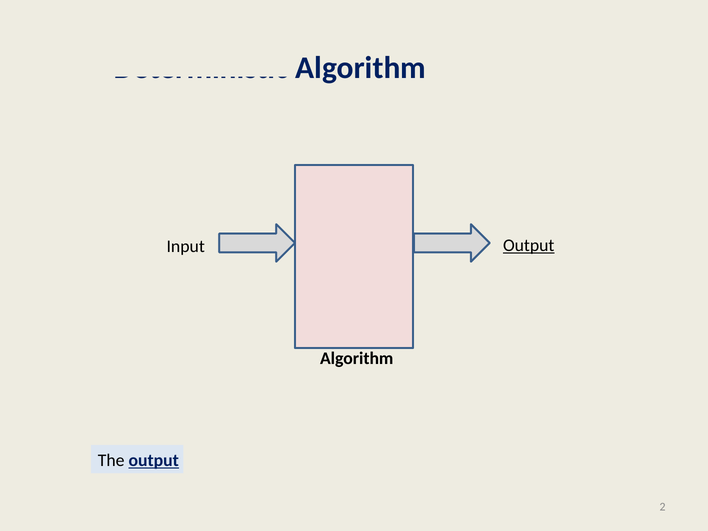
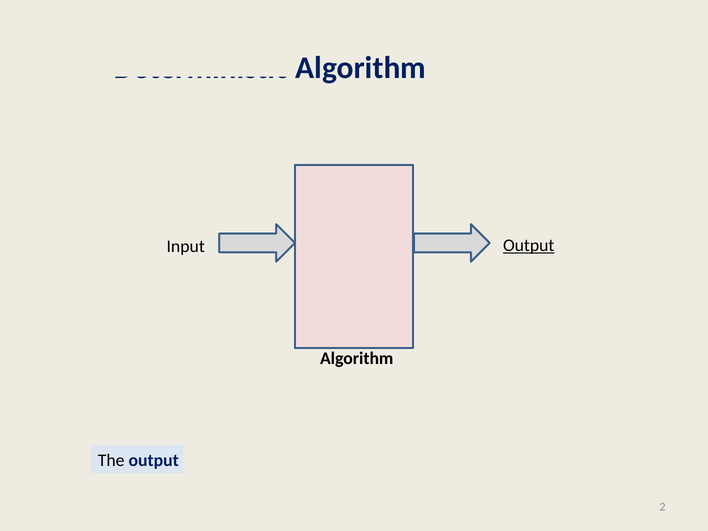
output at (154, 460) underline: present -> none
